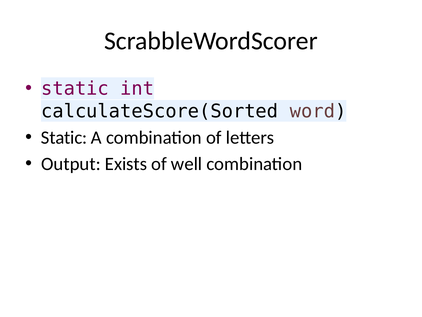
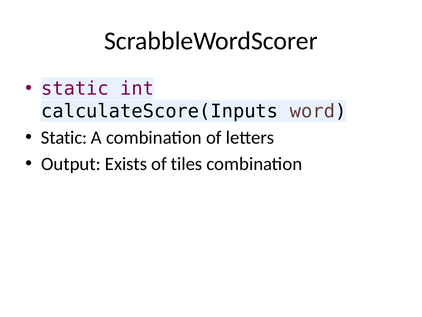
calculateScore(Sorted: calculateScore(Sorted -> calculateScore(Inputs
well: well -> tiles
